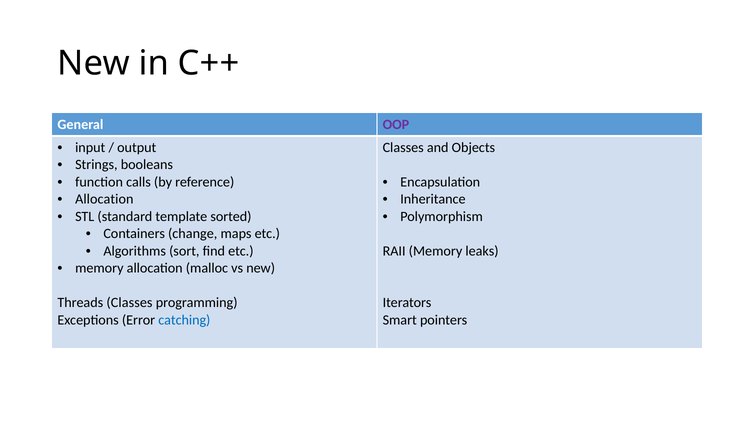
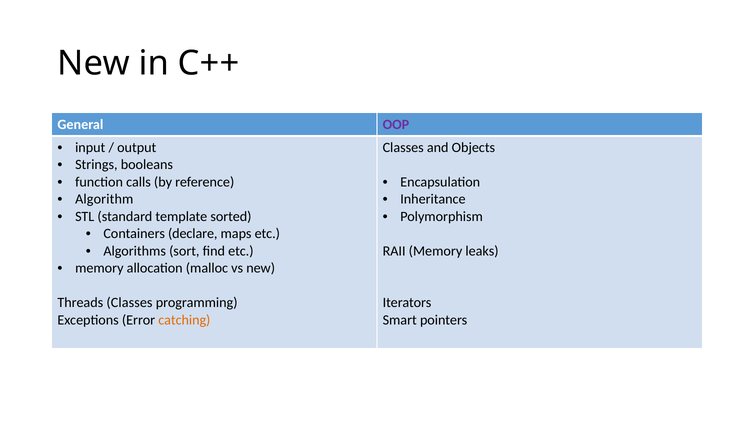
Allocation at (104, 199): Allocation -> Algorithm
change: change -> declare
catching colour: blue -> orange
